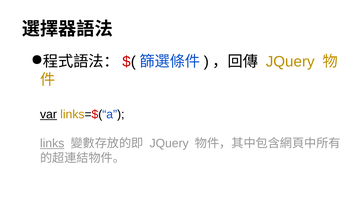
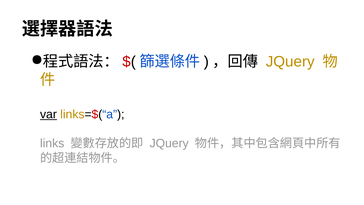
links underline: present -> none
